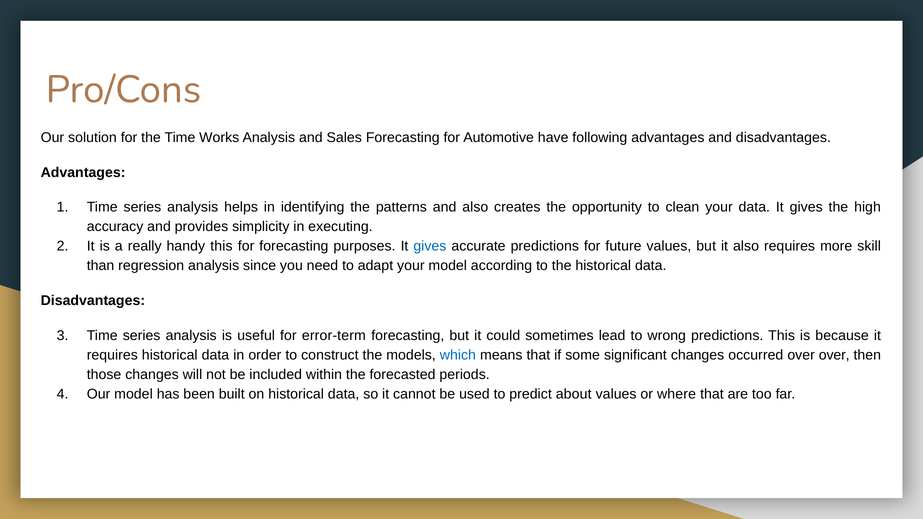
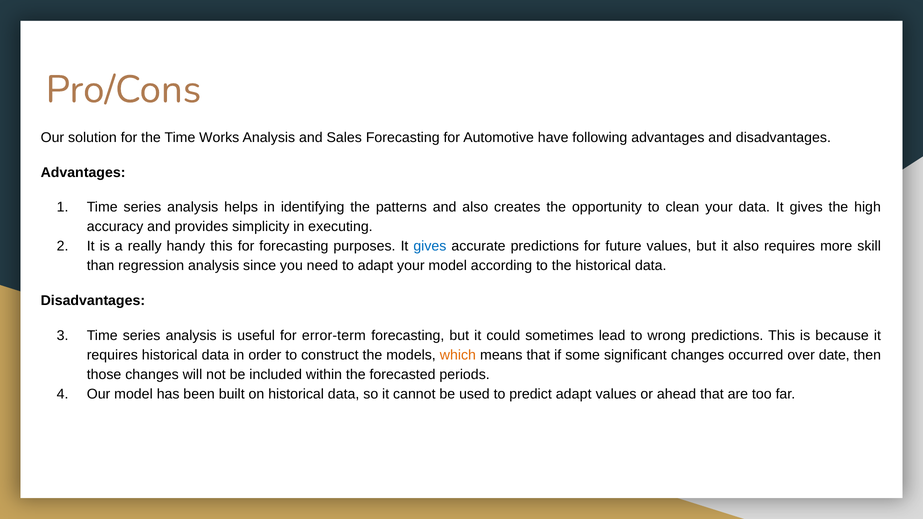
which colour: blue -> orange
over over: over -> date
predict about: about -> adapt
where: where -> ahead
